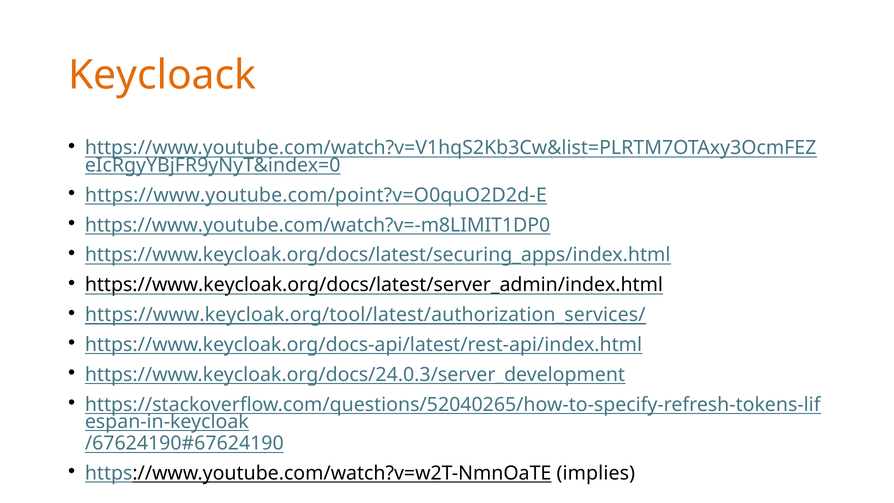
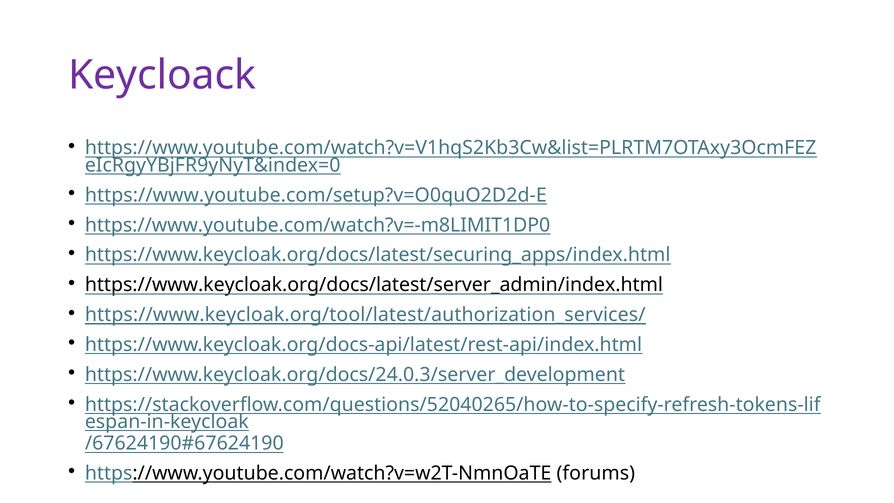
Keycloack colour: orange -> purple
https://www.youtube.com/point?v=O0quO2D2d-E: https://www.youtube.com/point?v=O0quO2D2d-E -> https://www.youtube.com/setup?v=O0quO2D2d-E
implies: implies -> forums
